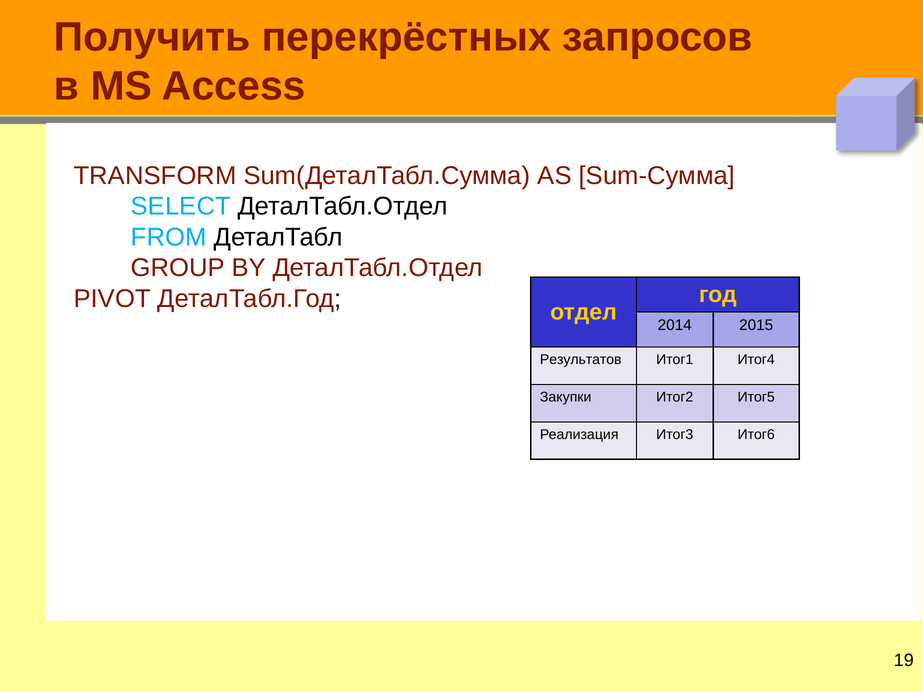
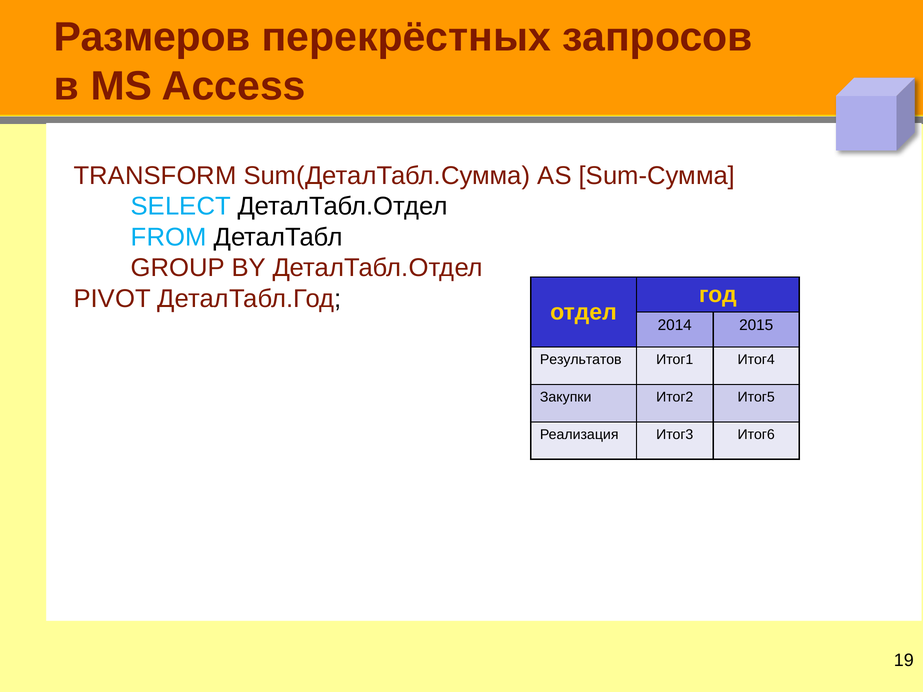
Получить: Получить -> Размеров
